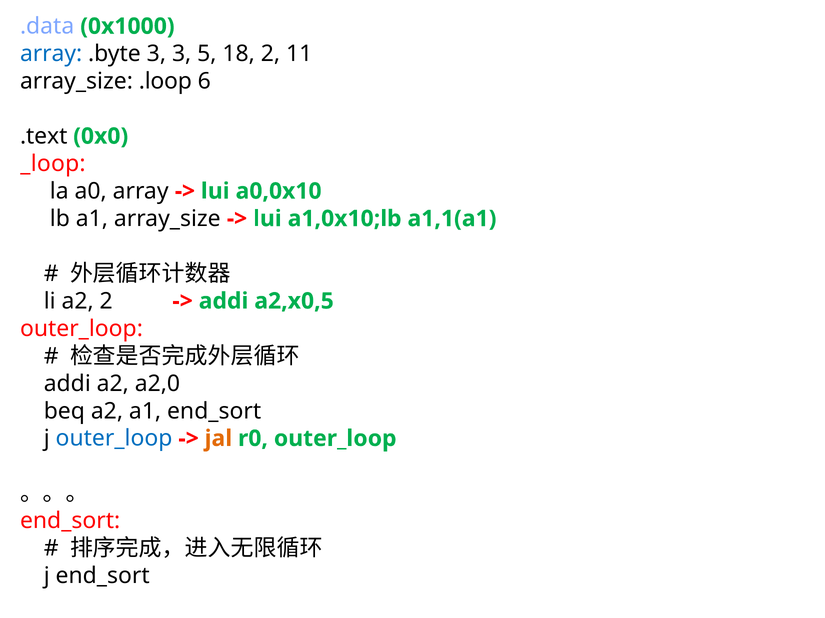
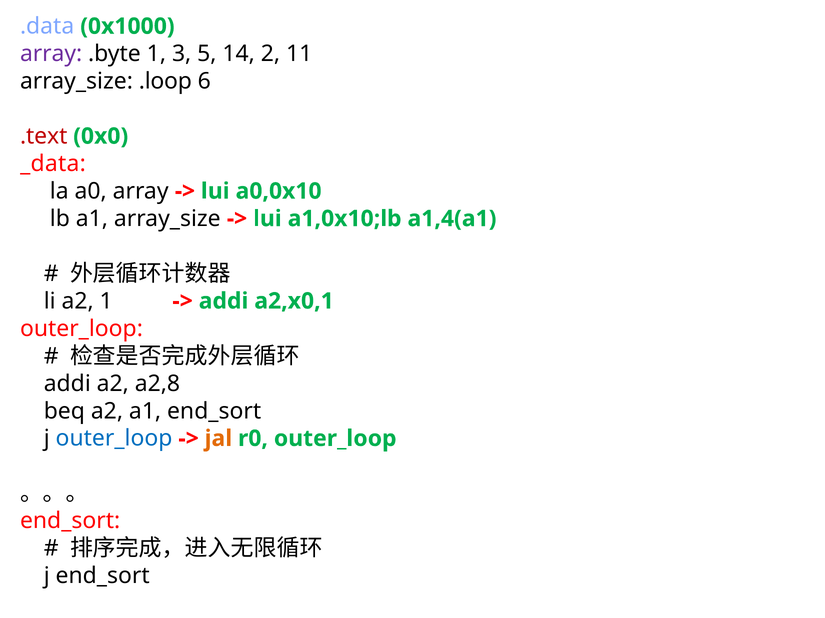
array at (51, 54) colour: blue -> purple
.byte 3: 3 -> 1
18: 18 -> 14
.text colour: black -> red
_loop: _loop -> _data
a1,1(a1: a1,1(a1 -> a1,4(a1
a2 2: 2 -> 1
a2,x0,5: a2,x0,5 -> a2,x0,1
a2,0: a2,0 -> a2,8
